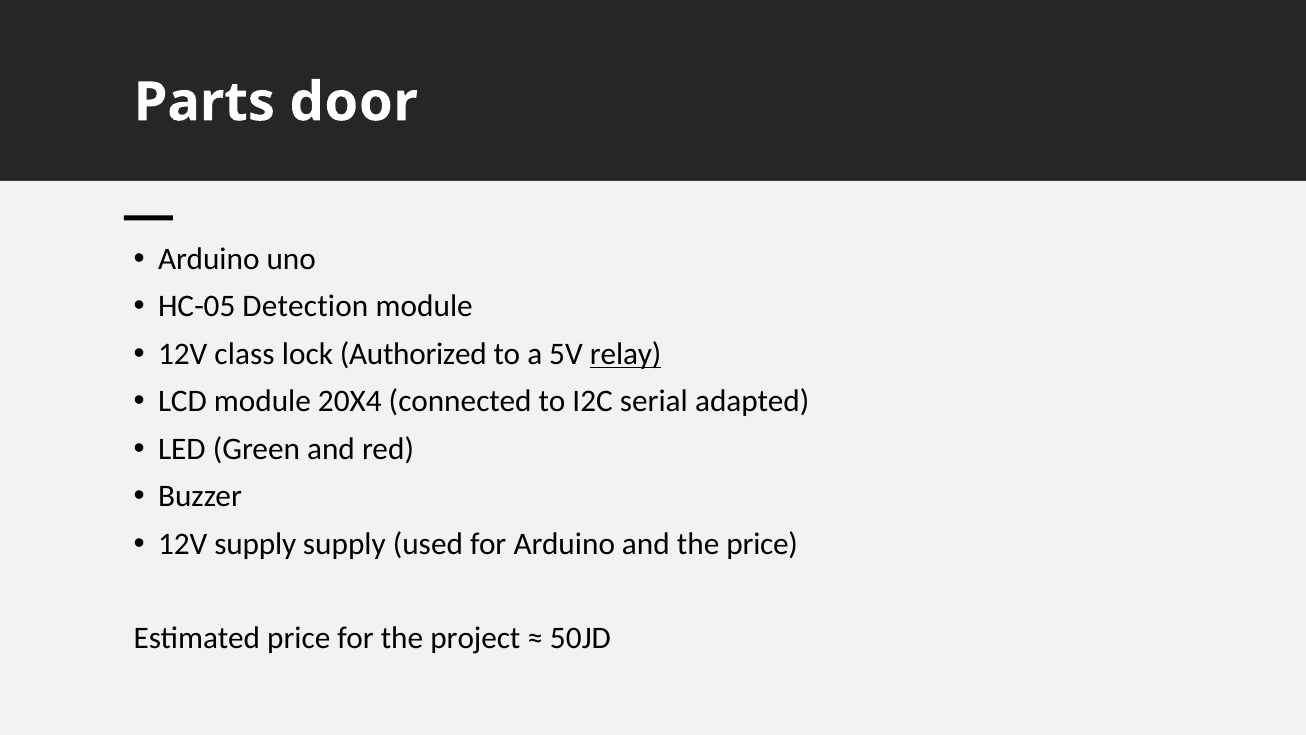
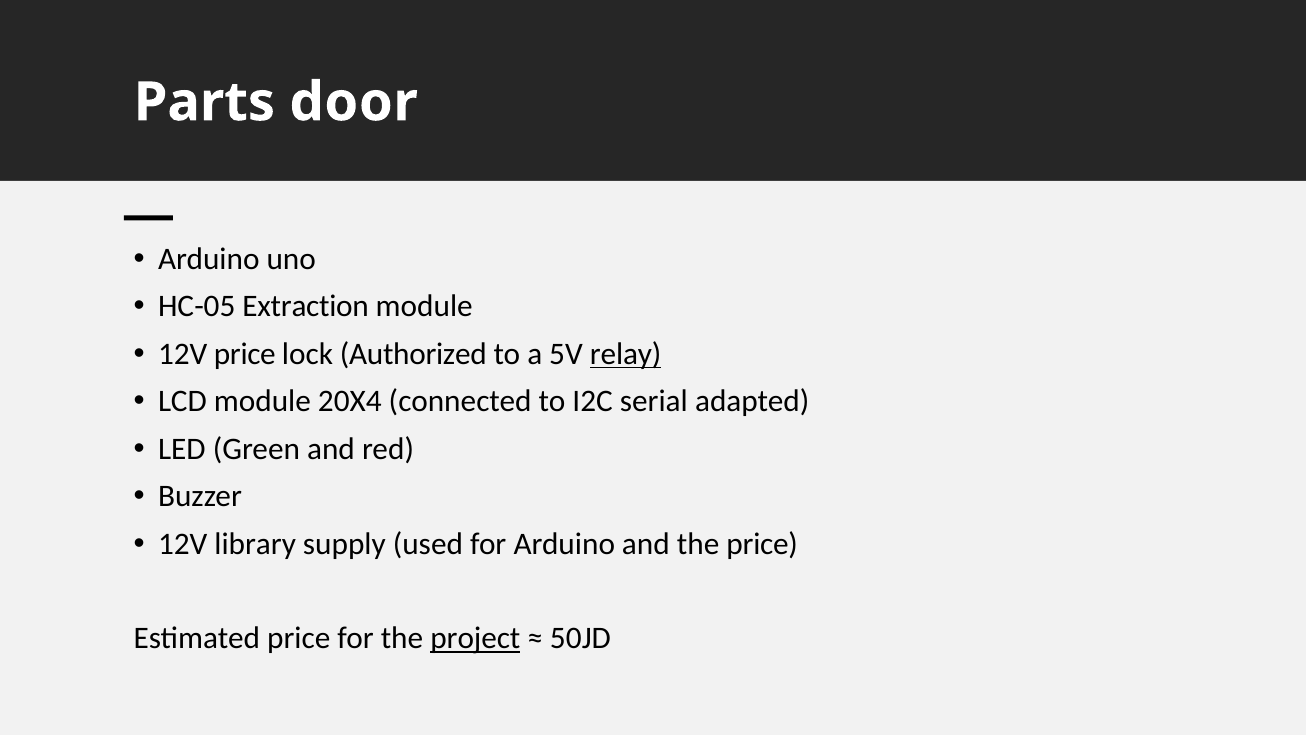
Detection: Detection -> Extraction
12V class: class -> price
12V supply: supply -> library
project underline: none -> present
